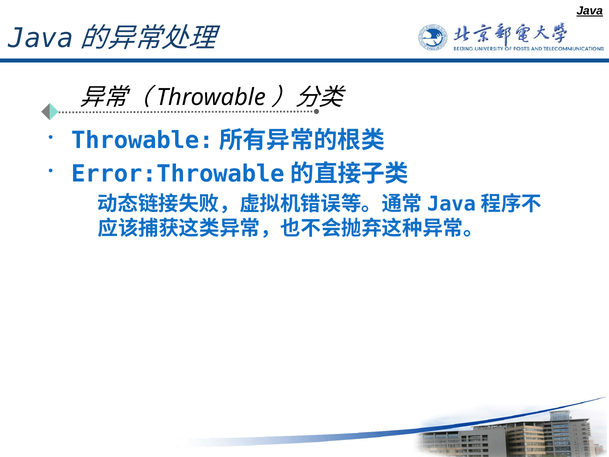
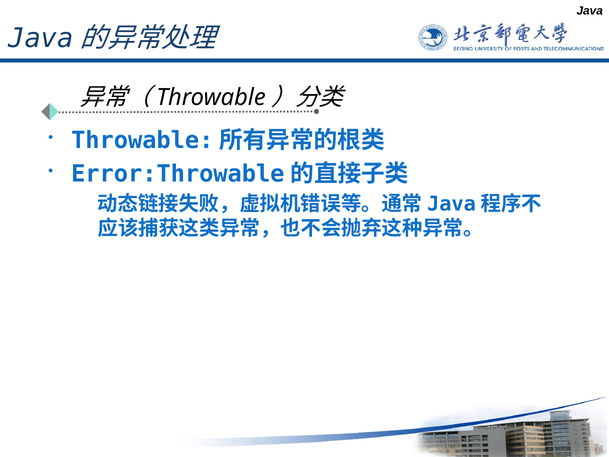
Java underline: present -> none
